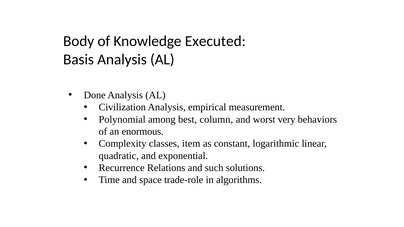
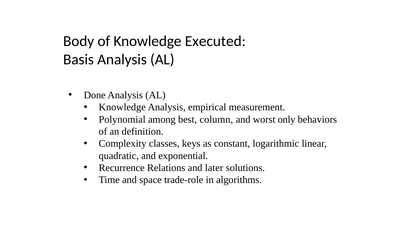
Civilization at (122, 107): Civilization -> Knowledge
very: very -> only
enormous: enormous -> definition
item: item -> keys
such: such -> later
